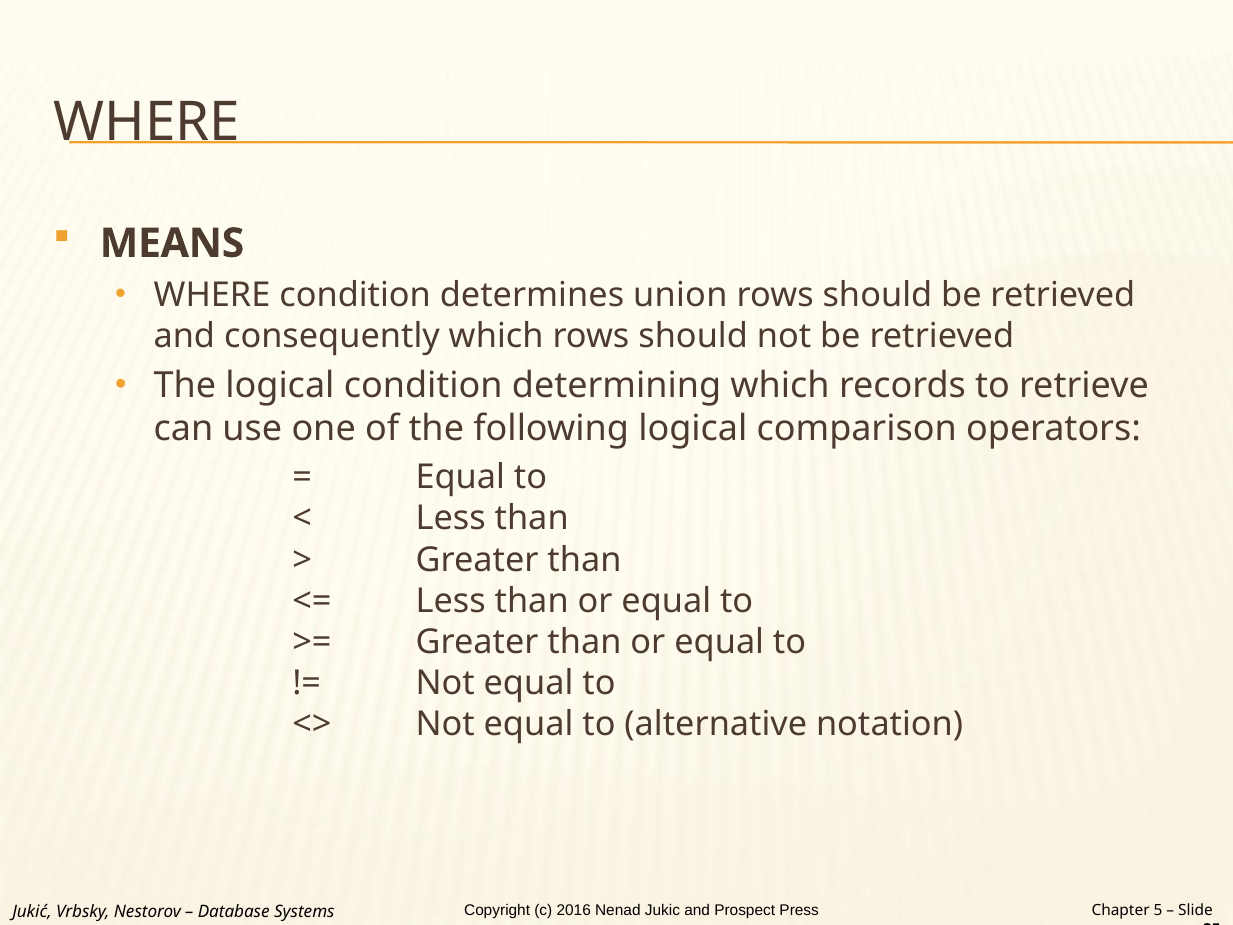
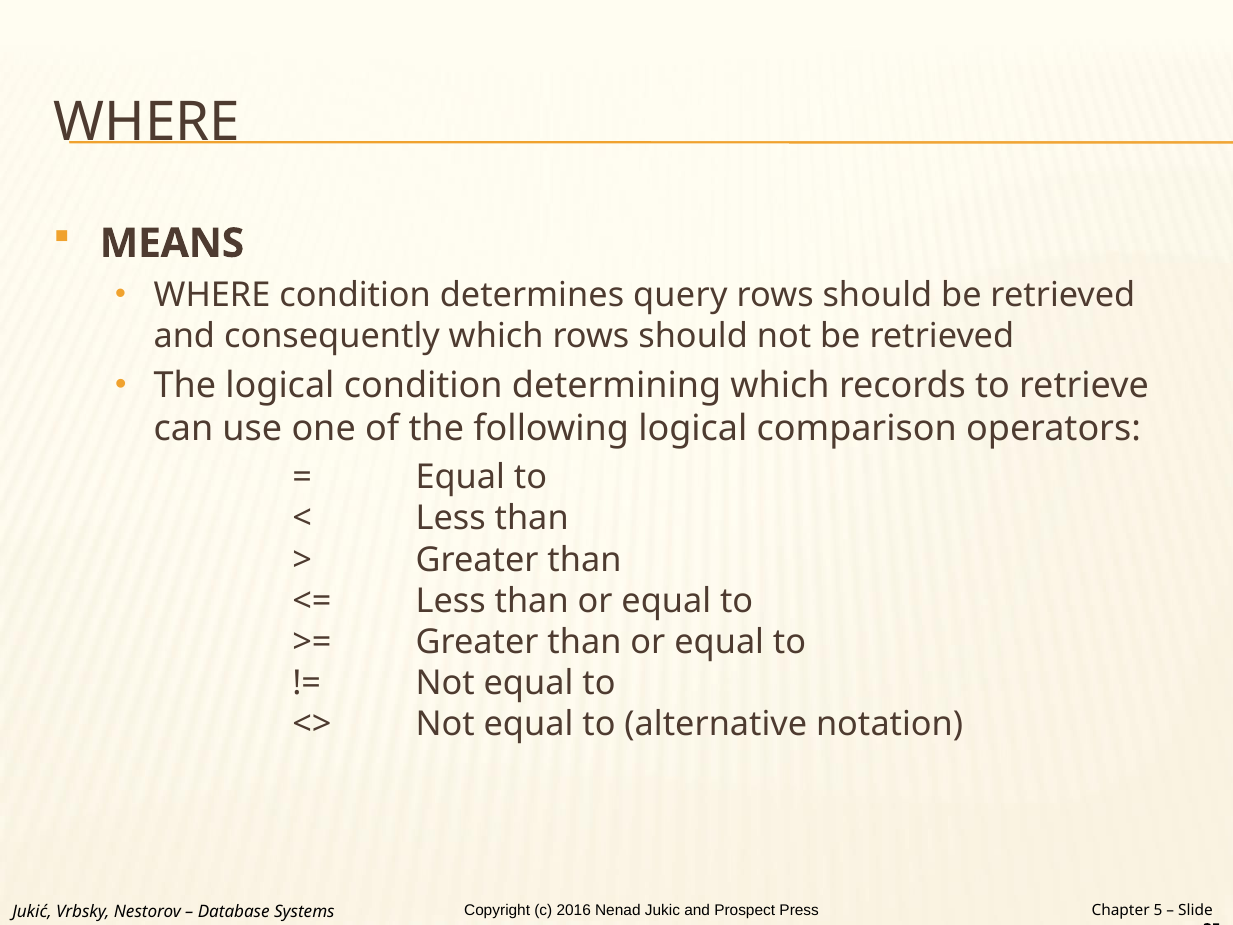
union: union -> query
